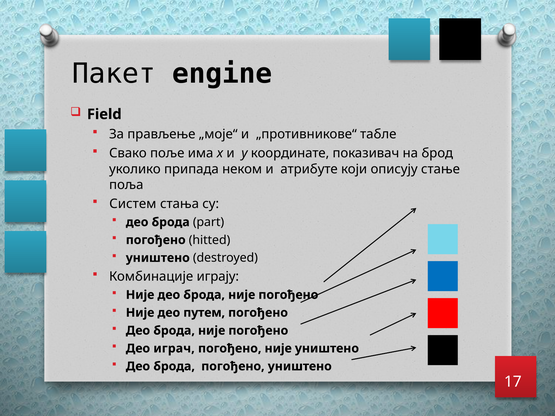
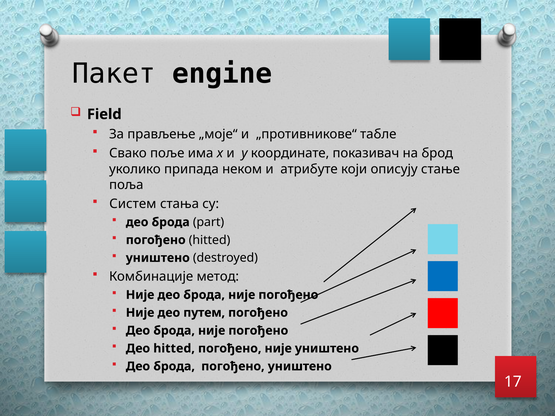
играју: играју -> метод
Део играч: играч -> hitted
